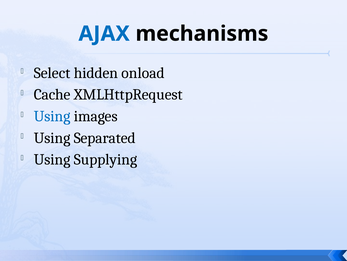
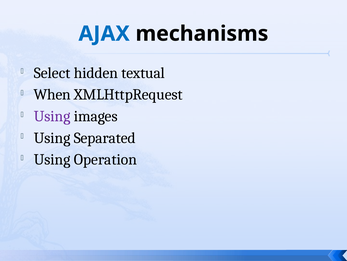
onload: onload -> textual
Cache: Cache -> When
Using at (52, 116) colour: blue -> purple
Supplying: Supplying -> Operation
